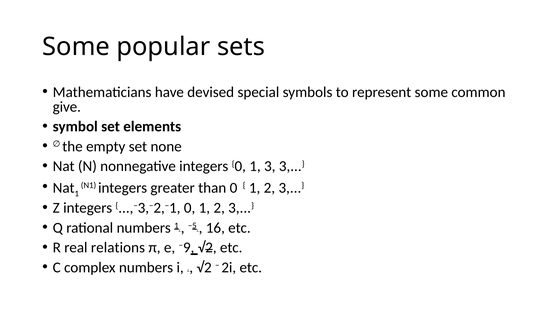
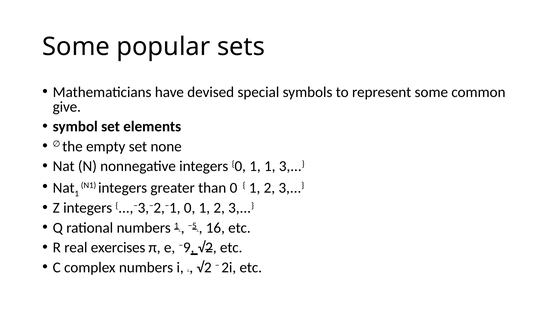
1 3: 3 -> 1
relations: relations -> exercises
